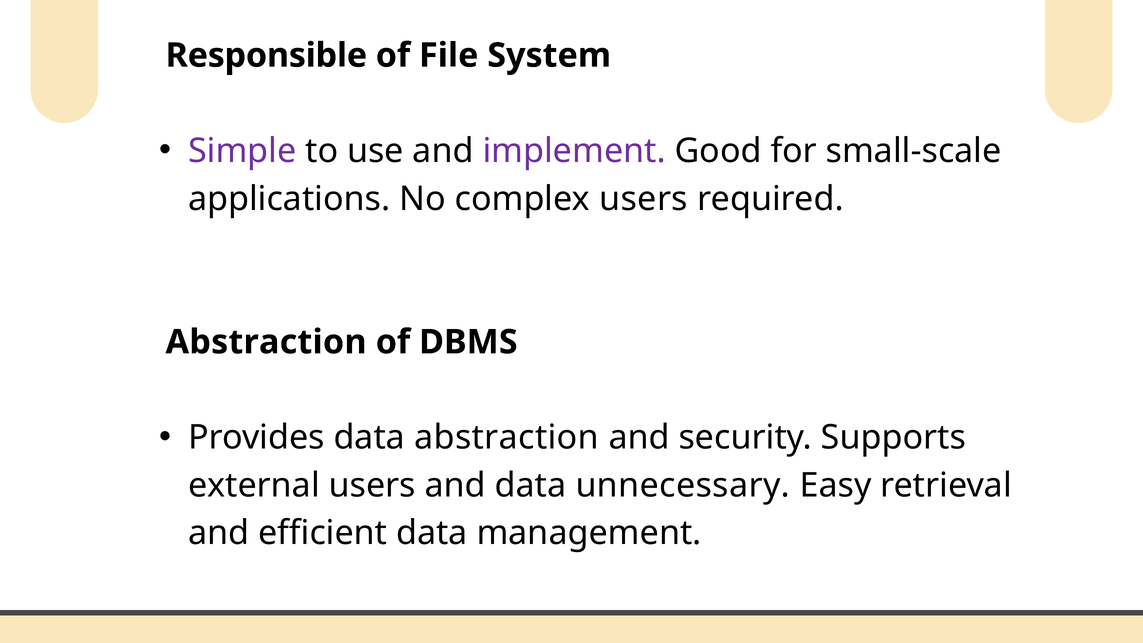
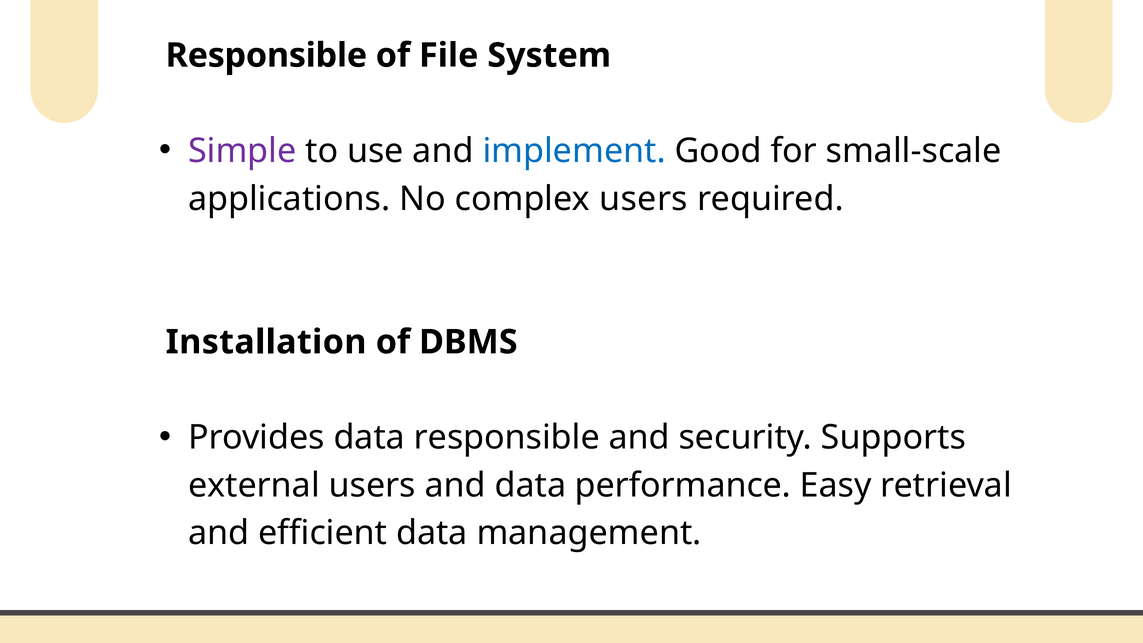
implement colour: purple -> blue
Abstraction at (266, 342): Abstraction -> Installation
data abstraction: abstraction -> responsible
unnecessary: unnecessary -> performance
